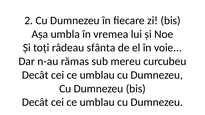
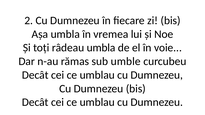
râdeau sfânta: sfânta -> umbla
mereu: mereu -> umble
